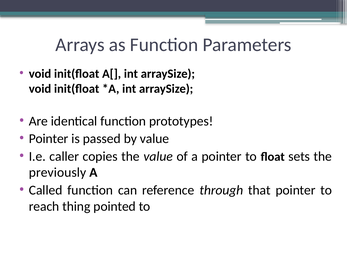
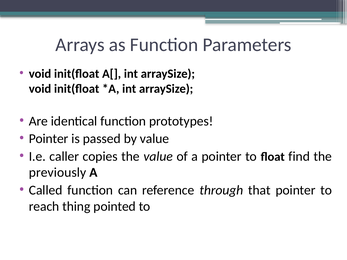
sets: sets -> find
